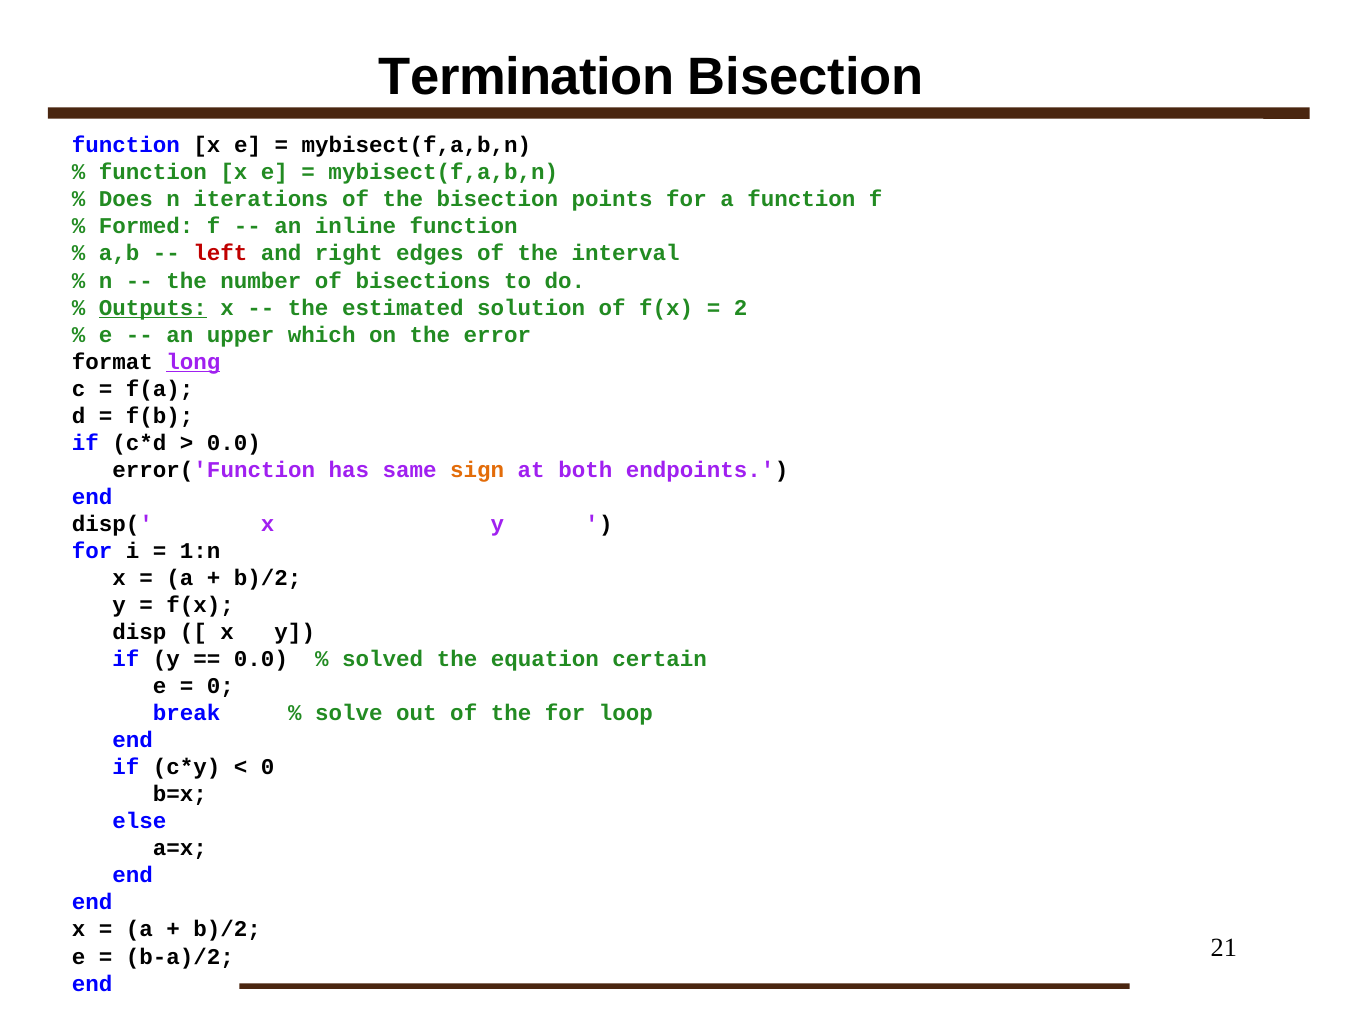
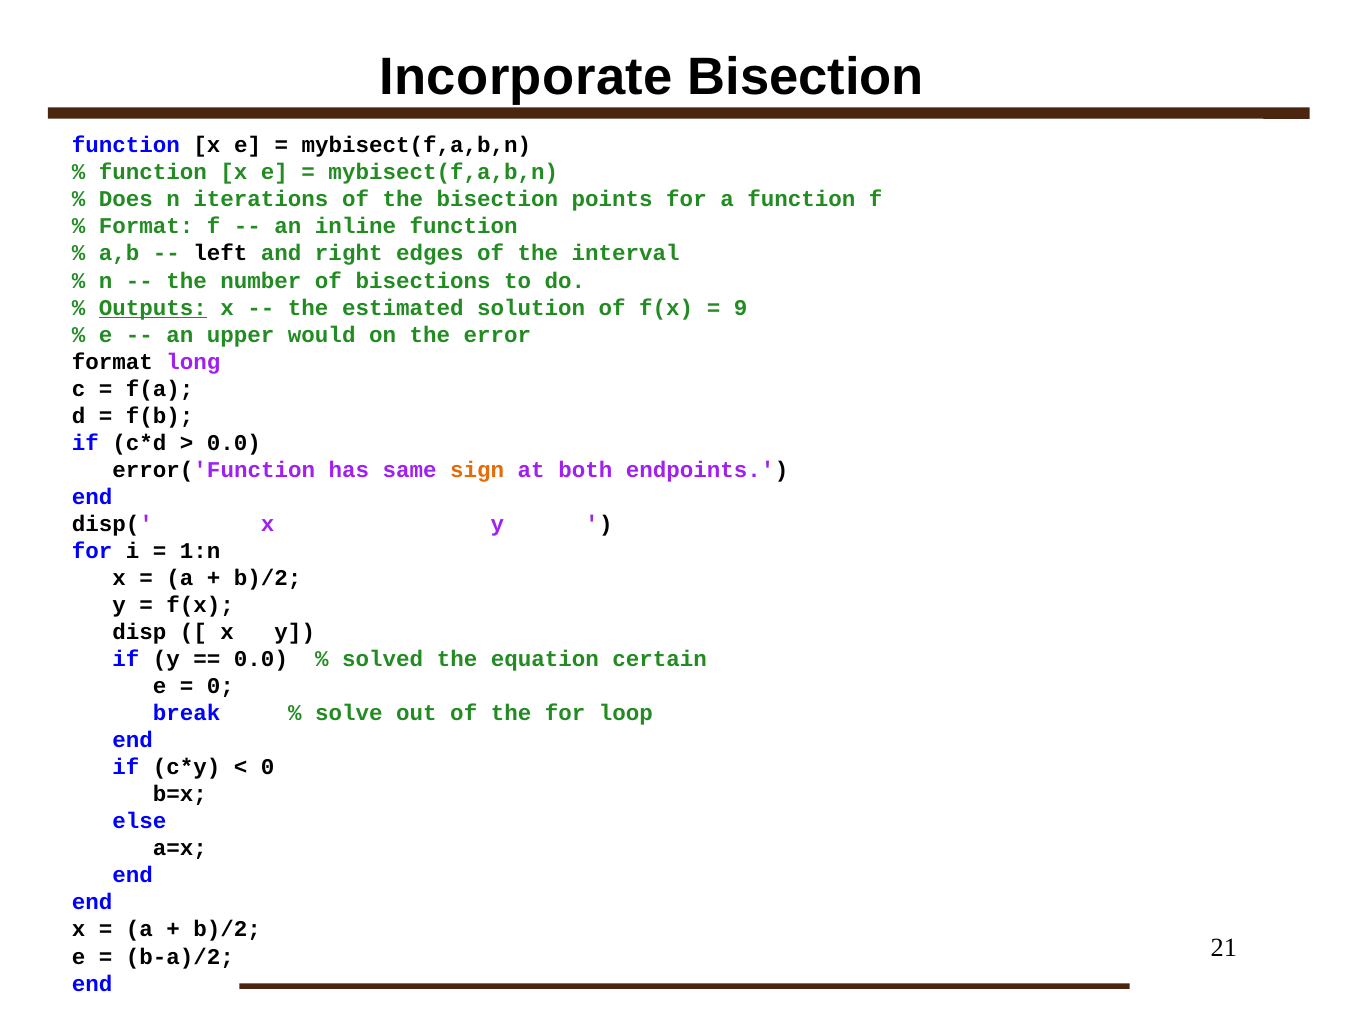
Termination: Termination -> Incorporate
Formed at (146, 227): Formed -> Format
left colour: red -> black
2: 2 -> 9
which: which -> would
long underline: present -> none
